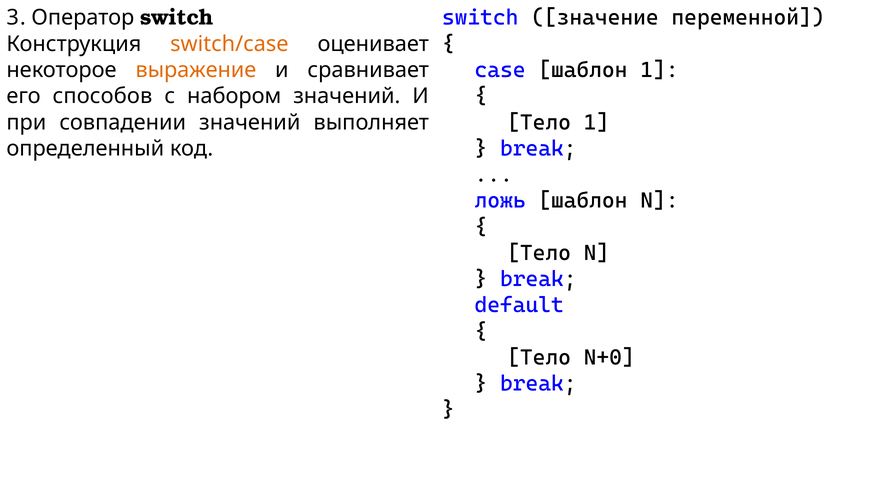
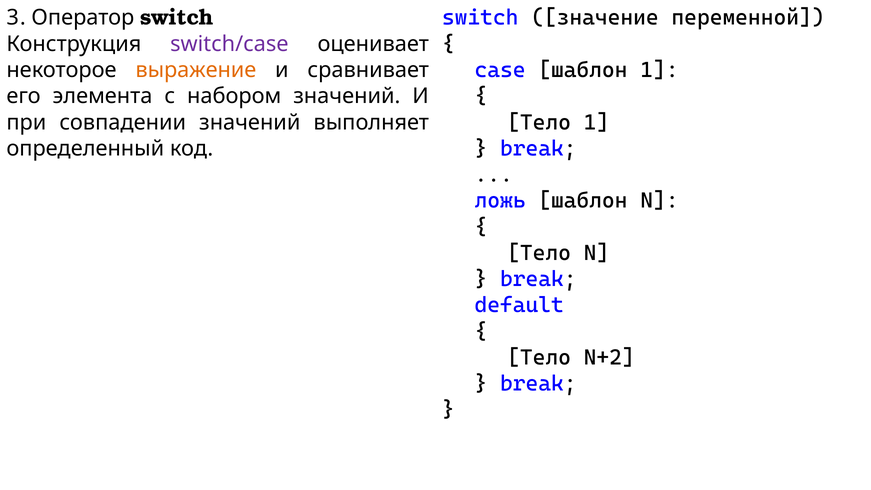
switch/case colour: orange -> purple
способов: способов -> элемента
N+0: N+0 -> N+2
